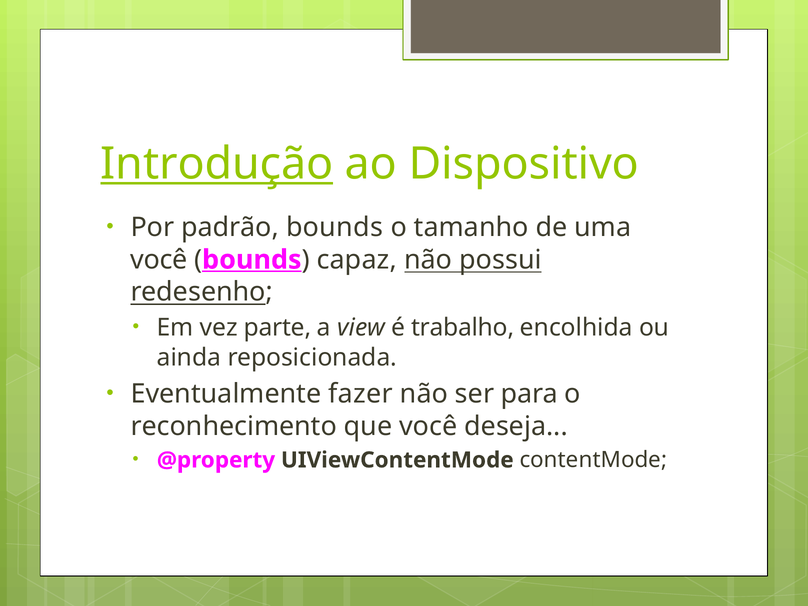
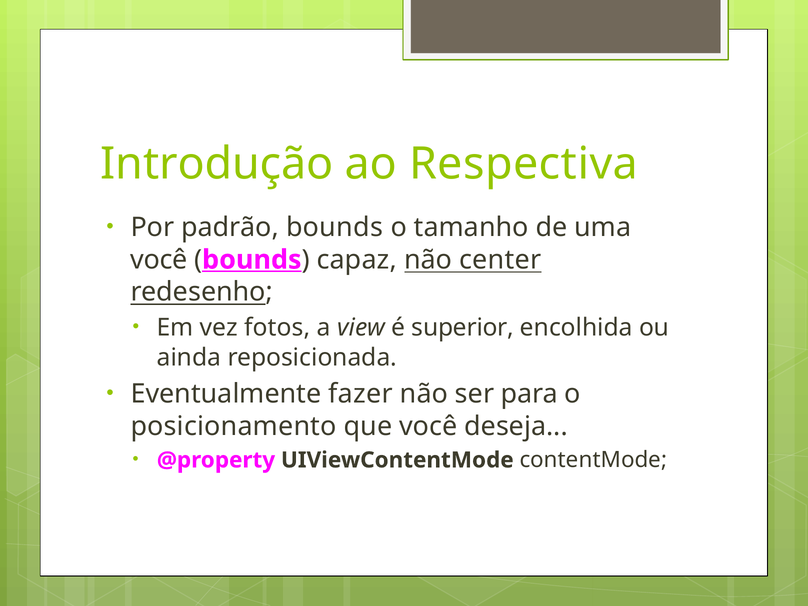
Introdução underline: present -> none
Dispositivo: Dispositivo -> Respectiva
possui: possui -> center
parte: parte -> fotos
trabalho: trabalho -> superior
reconhecimento: reconhecimento -> posicionamento
